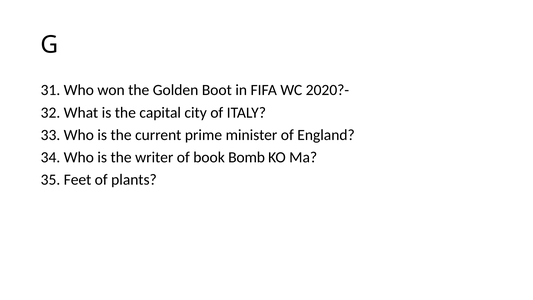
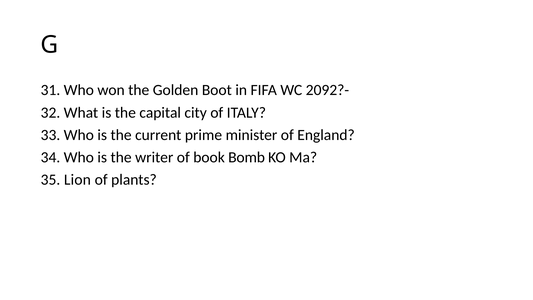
2020?-: 2020?- -> 2092?-
Feet: Feet -> Lion
